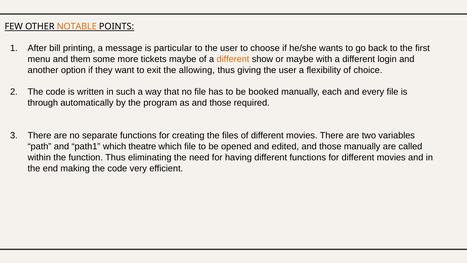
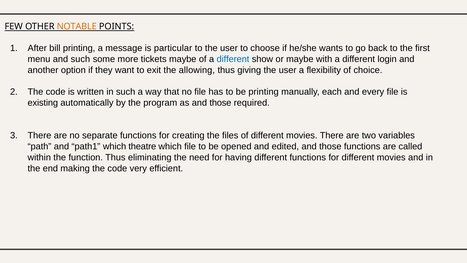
and them: them -> such
different at (233, 59) colour: orange -> blue
be booked: booked -> printing
through: through -> existing
those manually: manually -> functions
